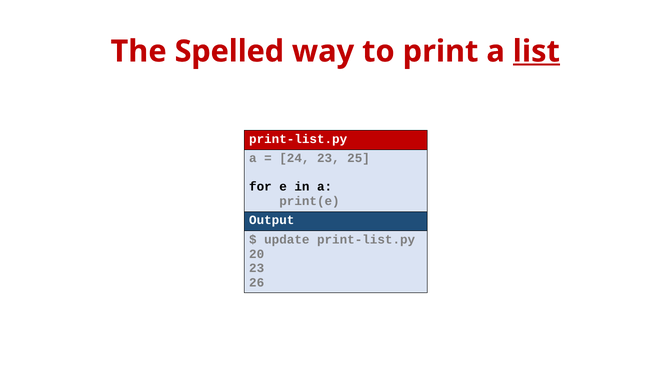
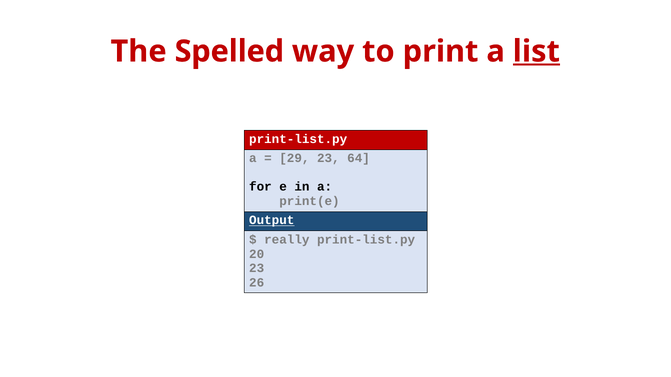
24: 24 -> 29
25: 25 -> 64
Output underline: none -> present
update: update -> really
